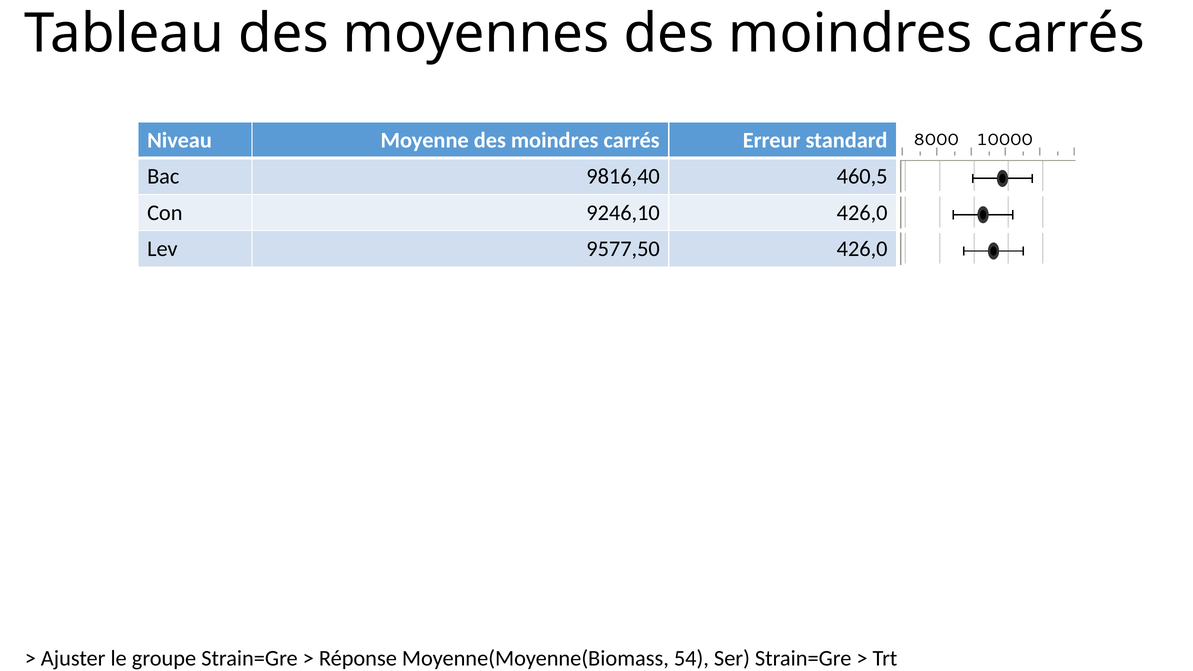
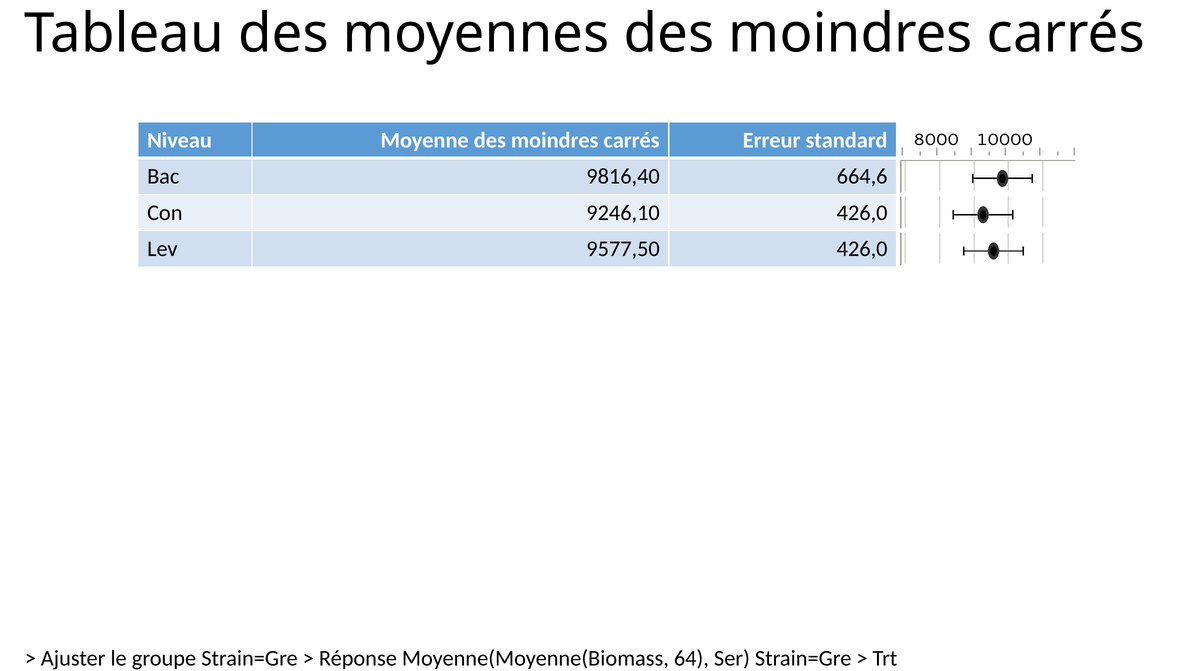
460,5: 460,5 -> 664,6
54: 54 -> 64
